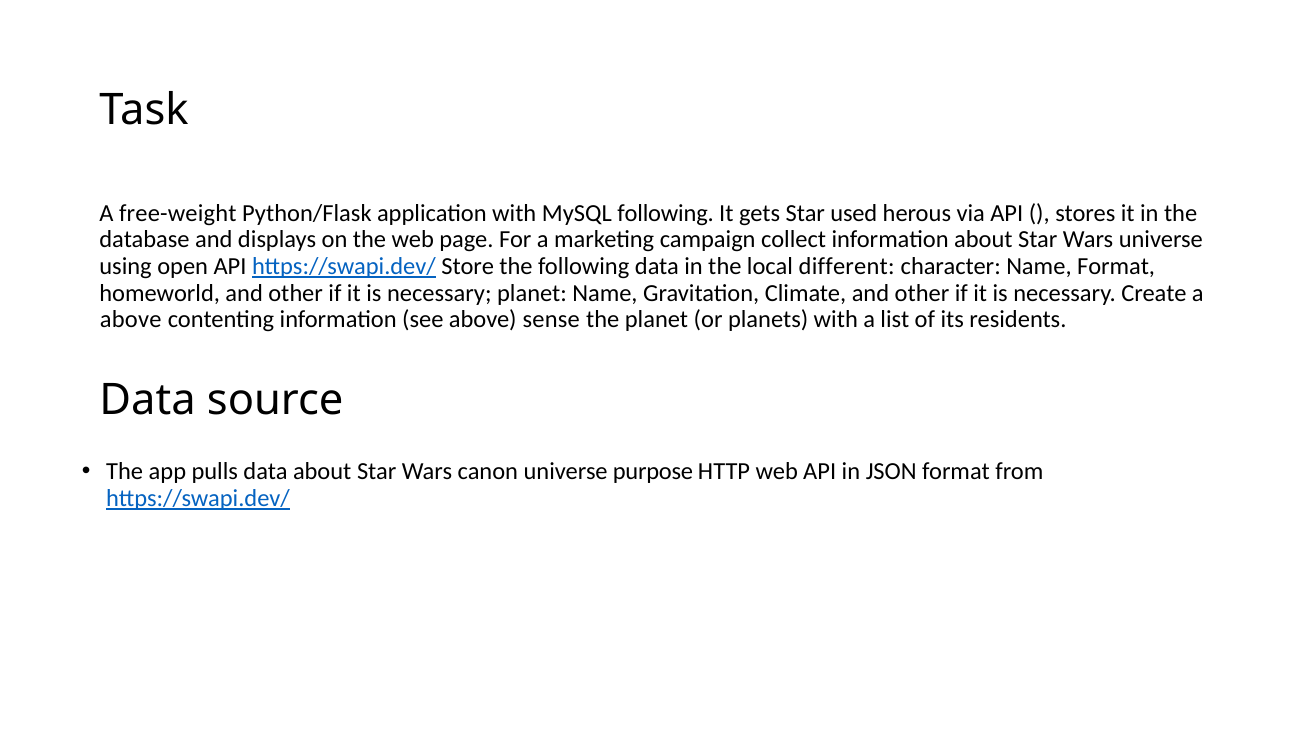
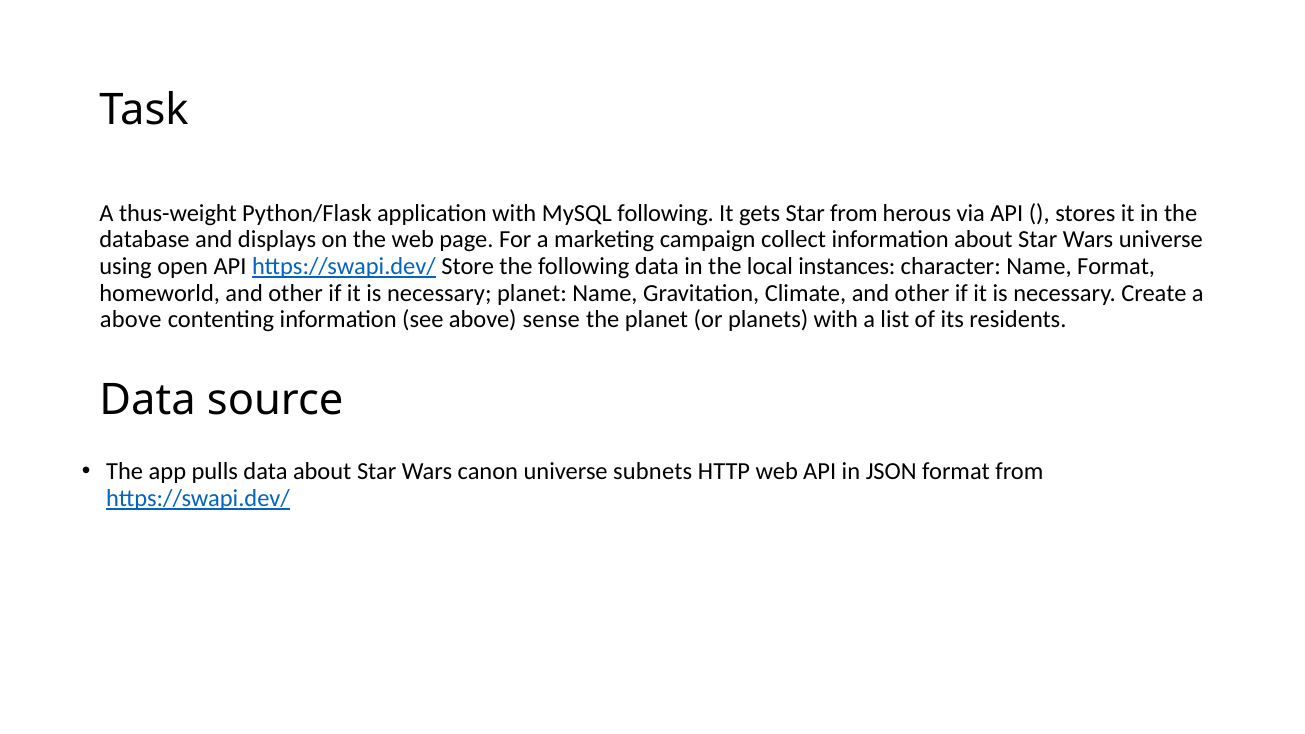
free-weight: free-weight -> thus-weight
Star used: used -> from
different: different -> instances
purpose: purpose -> subnets
